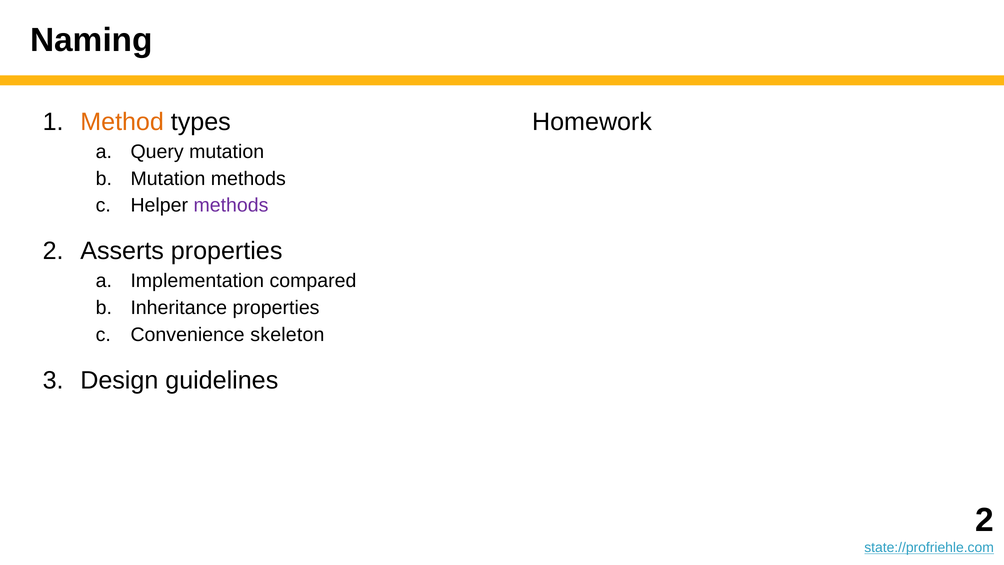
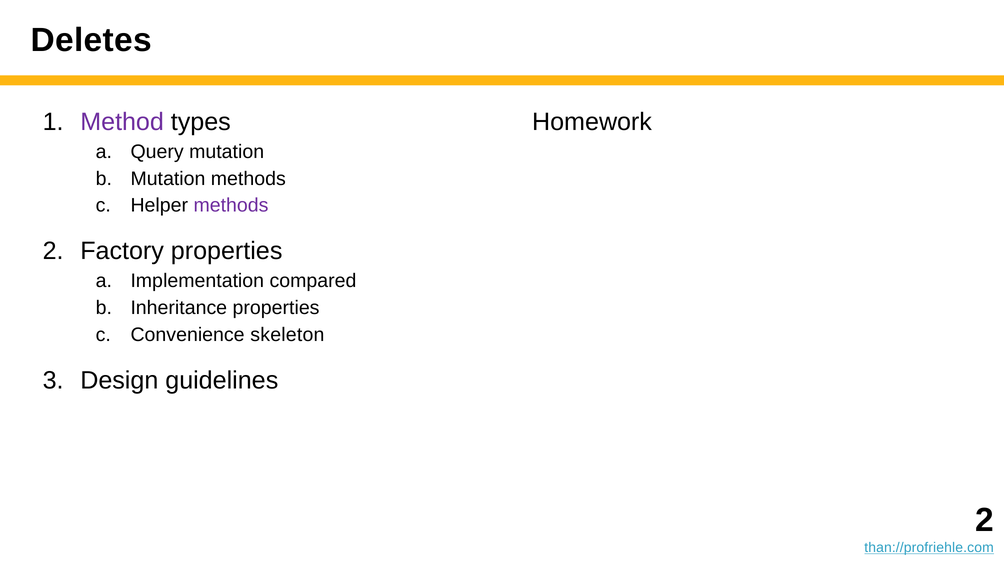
Naming: Naming -> Deletes
Method colour: orange -> purple
Asserts: Asserts -> Factory
state://profriehle.com: state://profriehle.com -> than://profriehle.com
